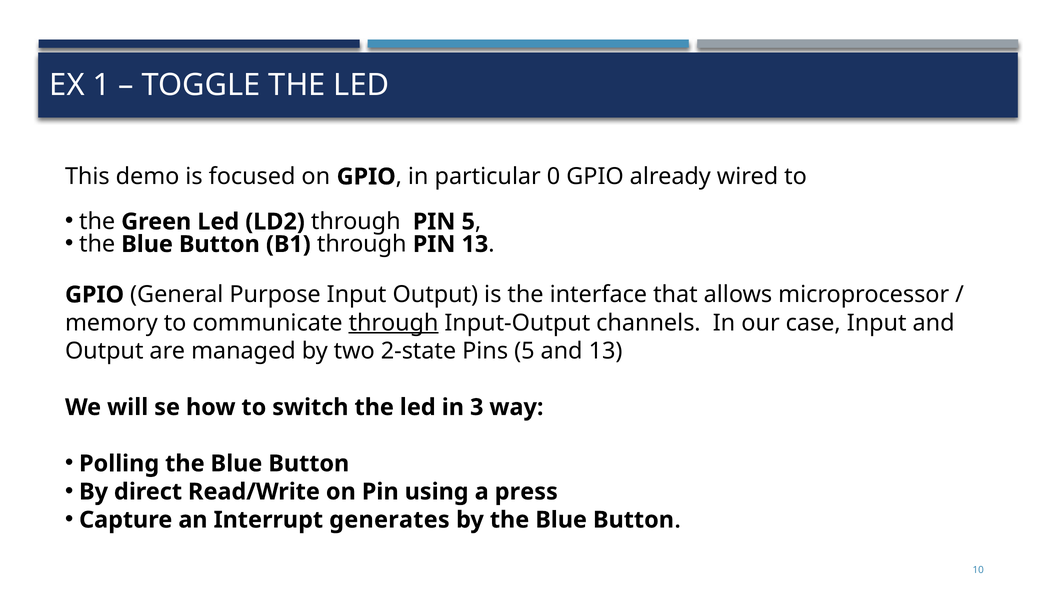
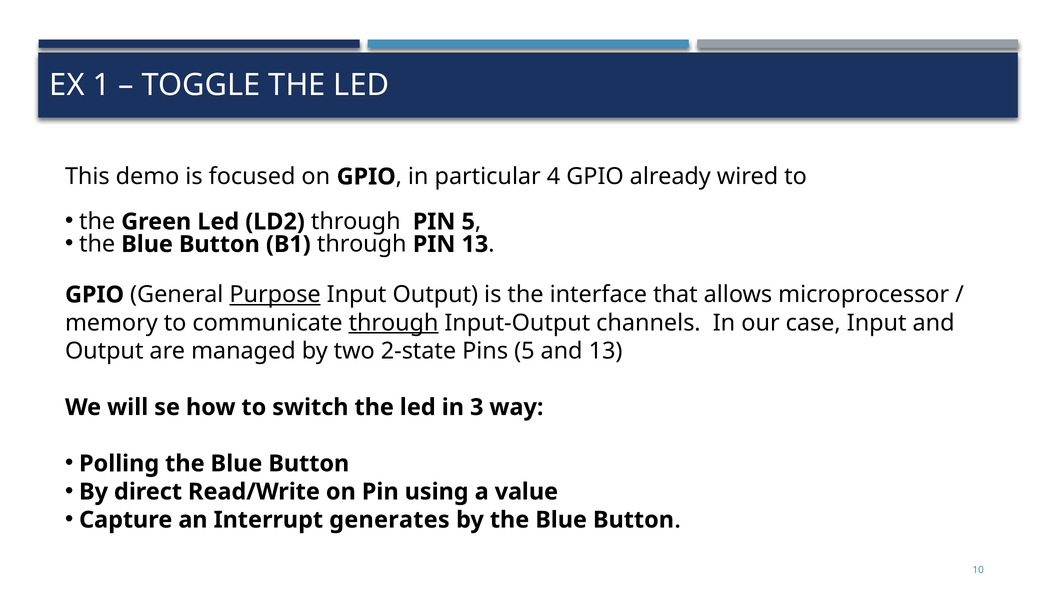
0: 0 -> 4
Purpose underline: none -> present
press: press -> value
